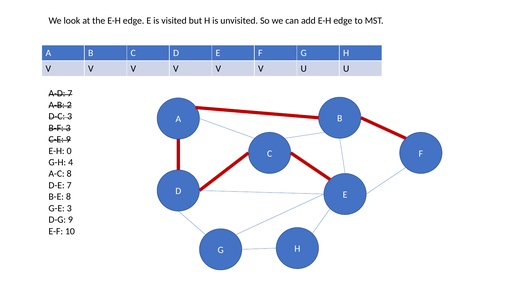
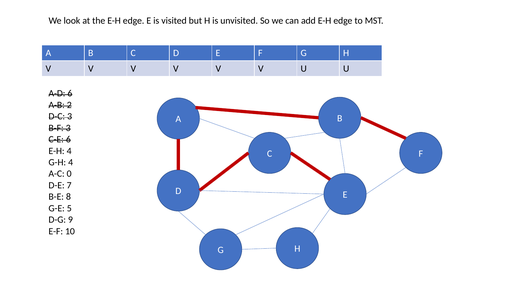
A-D 7: 7 -> 6
C-E 9: 9 -> 6
E-H 0: 0 -> 4
A-C 8: 8 -> 0
G-E 3: 3 -> 5
